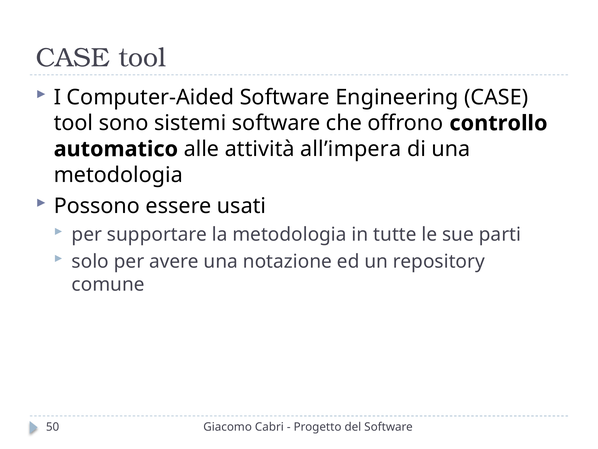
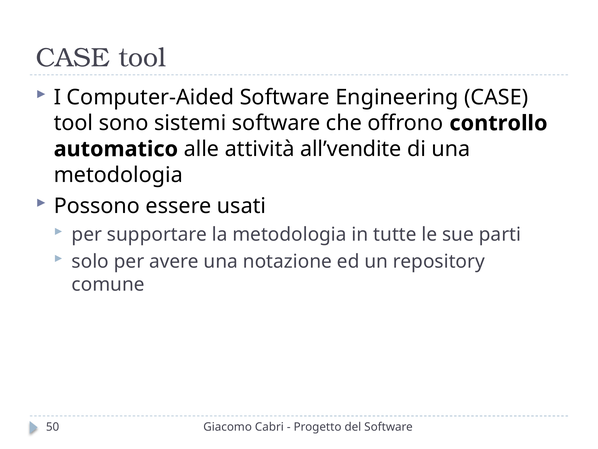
all’impera: all’impera -> all’vendite
